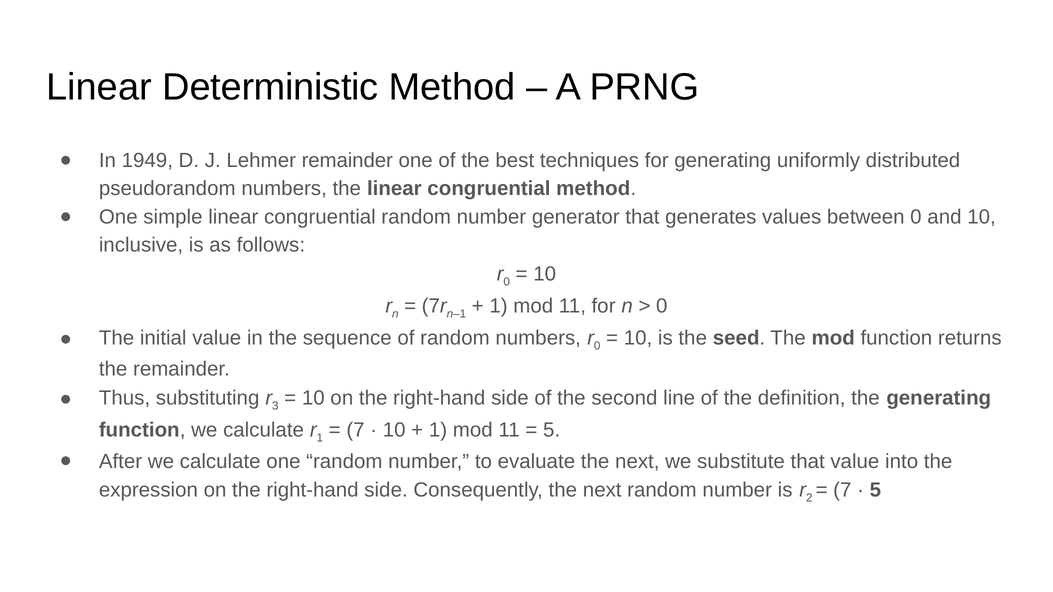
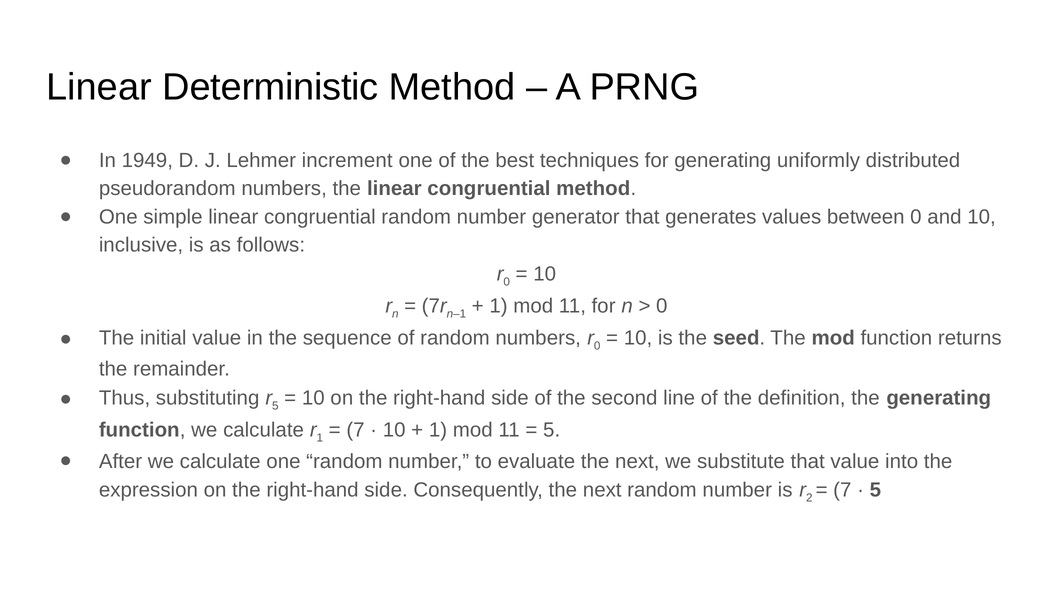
Lehmer remainder: remainder -> increment
3 at (275, 406): 3 -> 5
